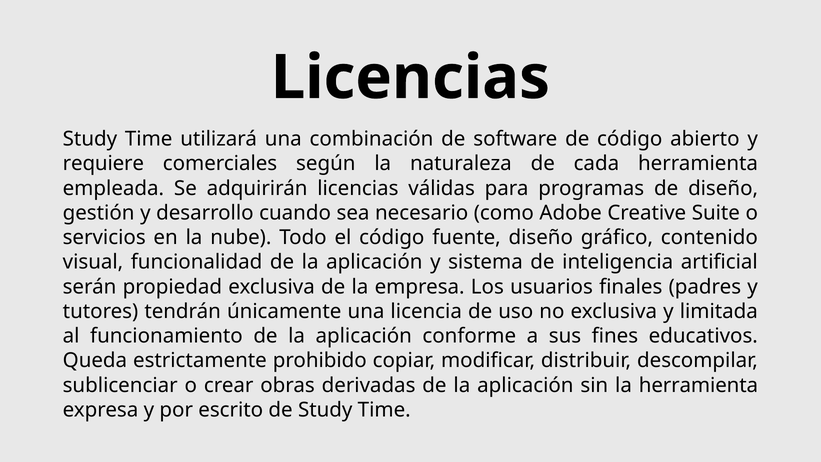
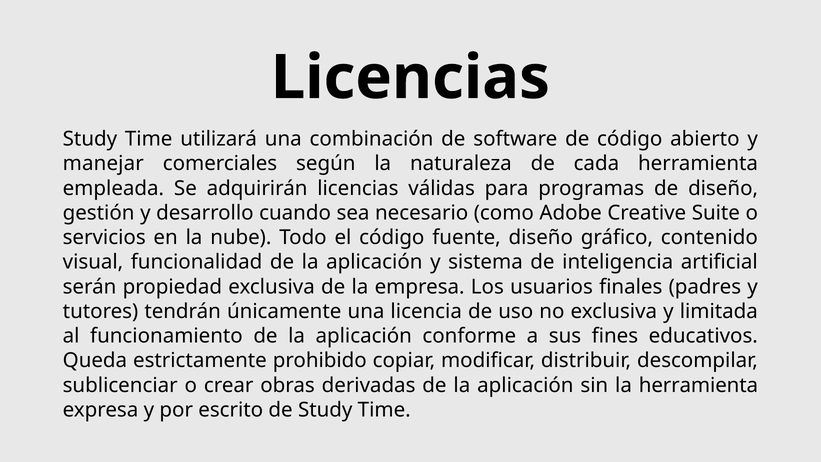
requiere: requiere -> manejar
